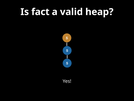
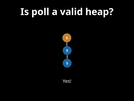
fact: fact -> poll
